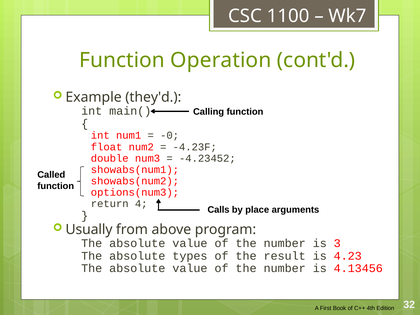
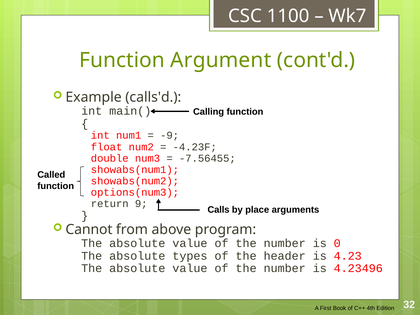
Operation: Operation -> Argument
they'd: they'd -> calls'd
-0: -0 -> -9
-4.23452: -4.23452 -> -7.56455
4: 4 -> 9
Usually: Usually -> Cannot
3: 3 -> 0
result: result -> header
4.13456: 4.13456 -> 4.23496
